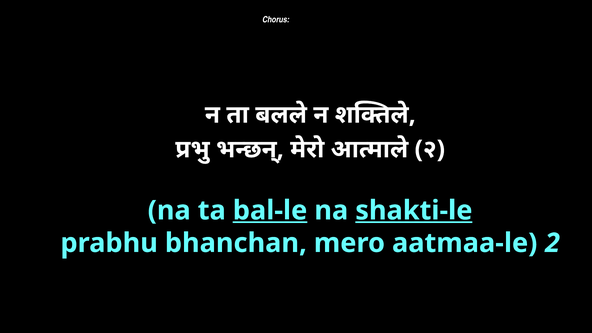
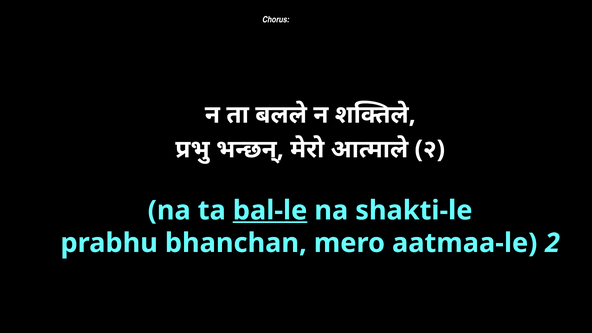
shakti-le underline: present -> none
